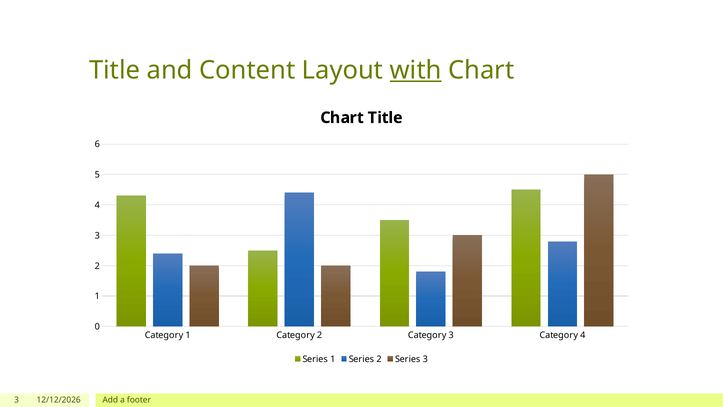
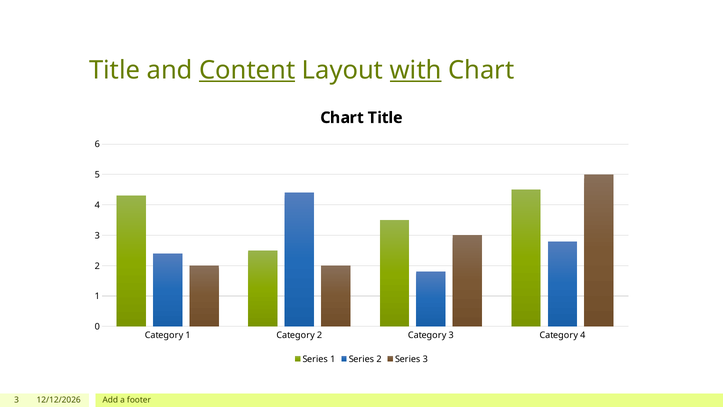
Content underline: none -> present
